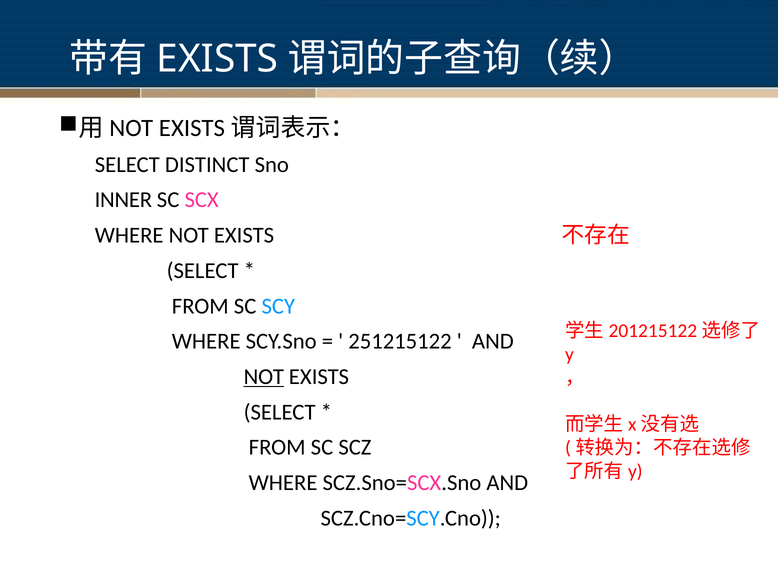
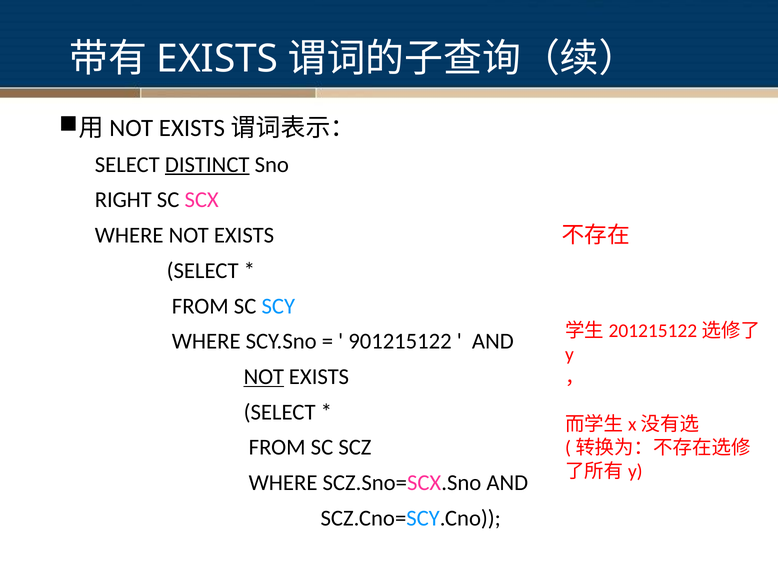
DISTINCT underline: none -> present
INNER: INNER -> RIGHT
251215122: 251215122 -> 901215122
